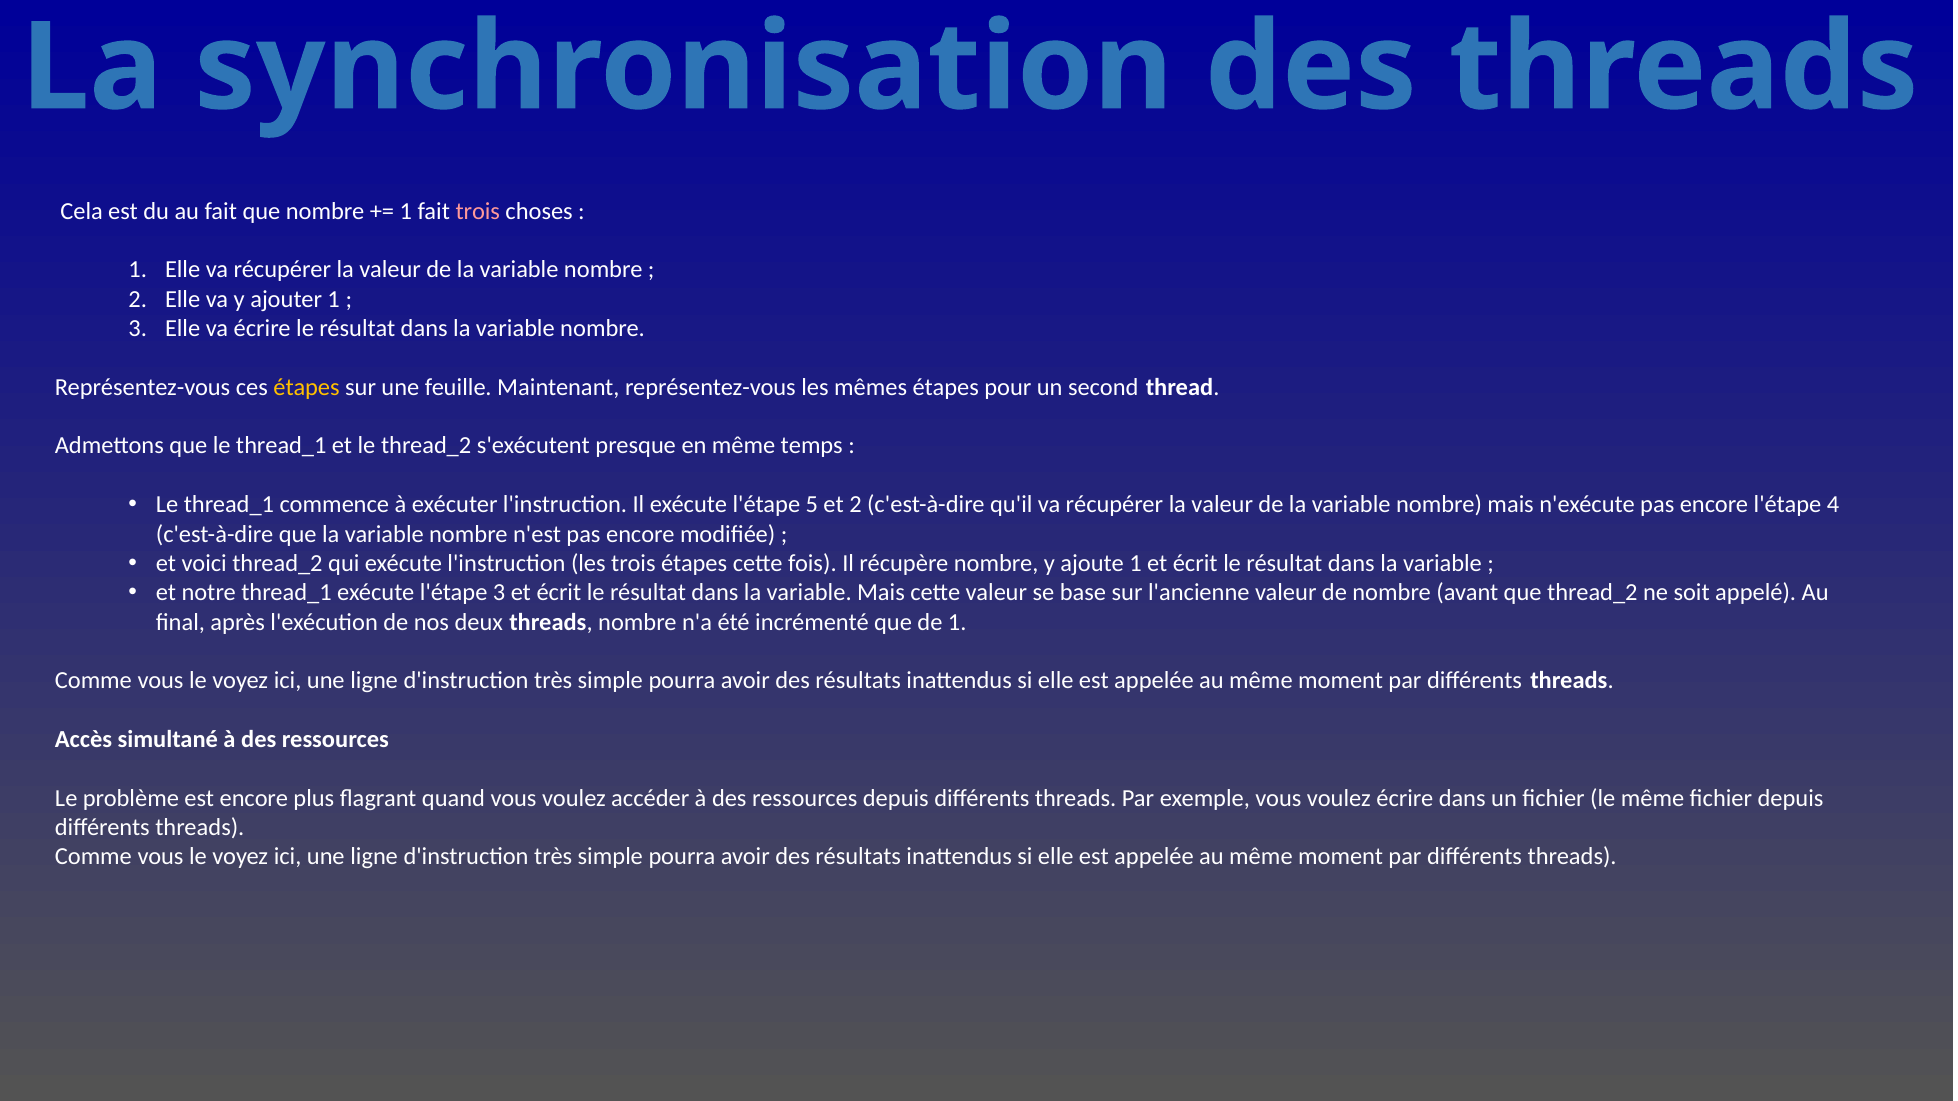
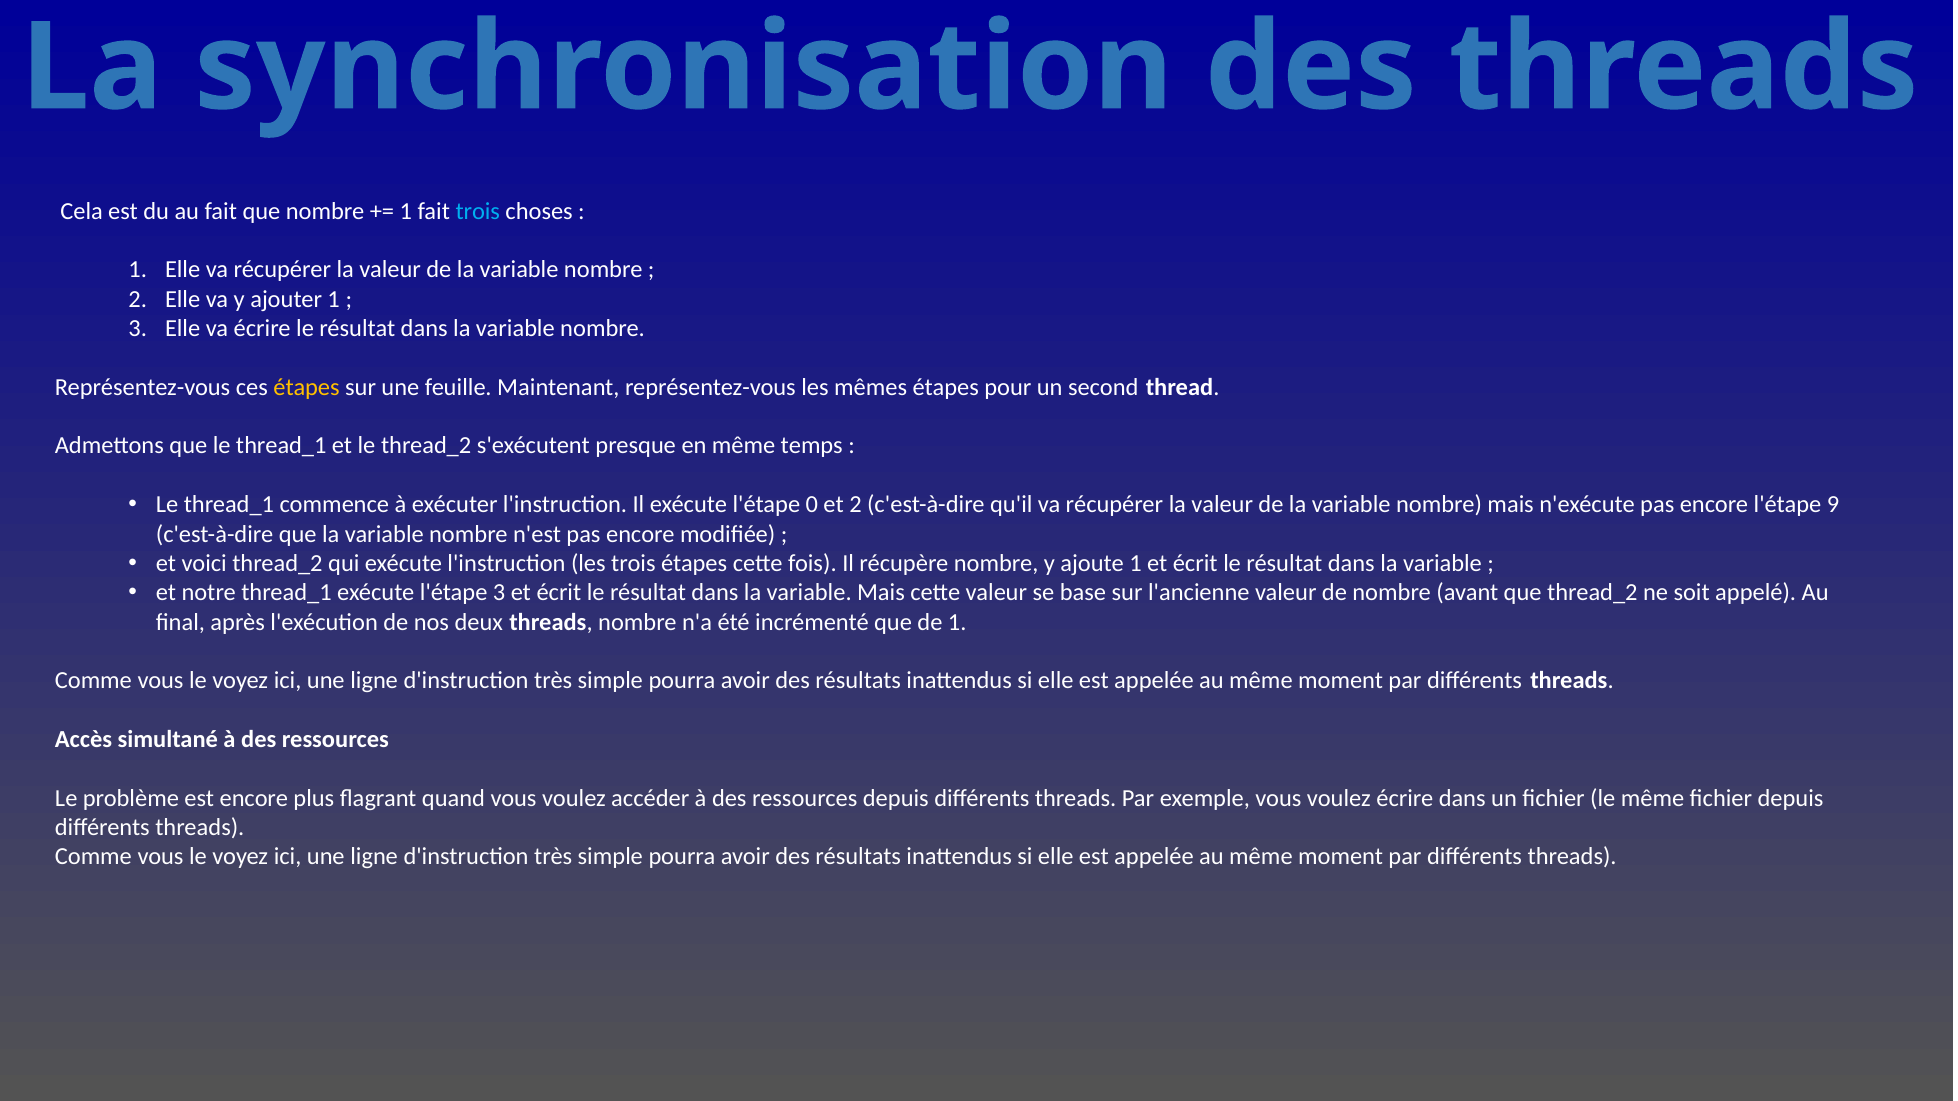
trois at (478, 211) colour: pink -> light blue
5: 5 -> 0
4: 4 -> 9
